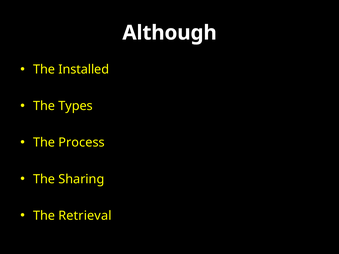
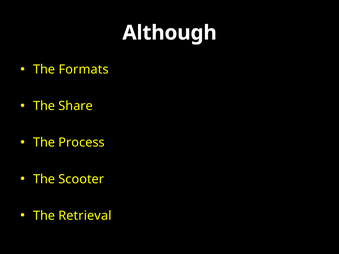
Installed: Installed -> Formats
Types: Types -> Share
Sharing: Sharing -> Scooter
